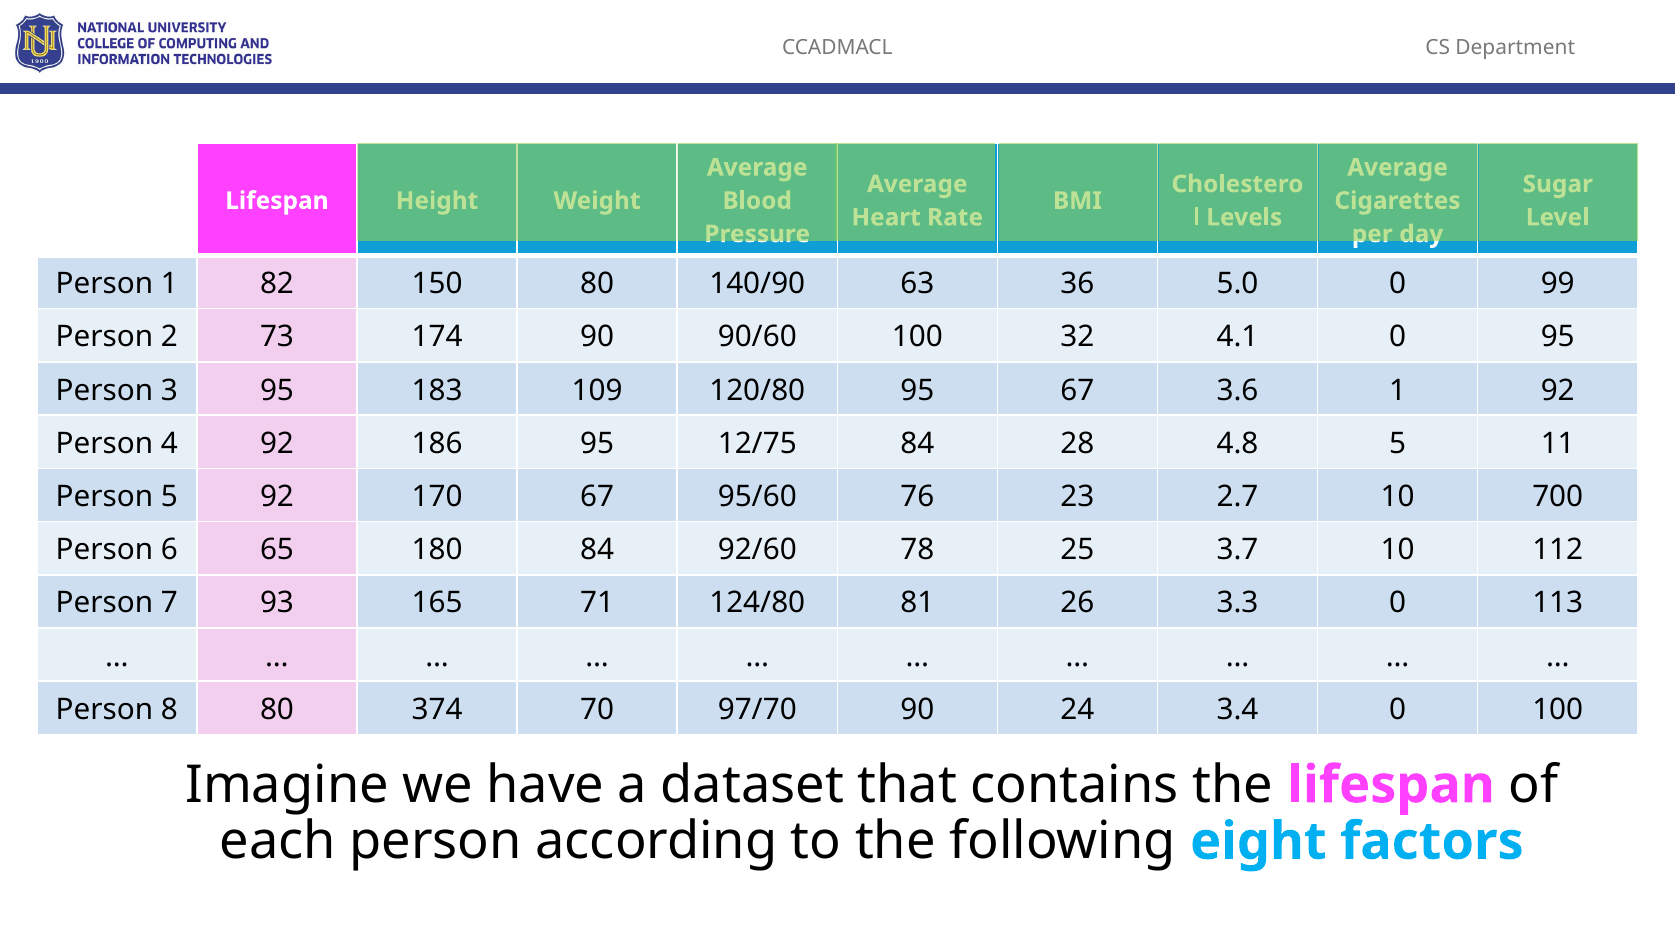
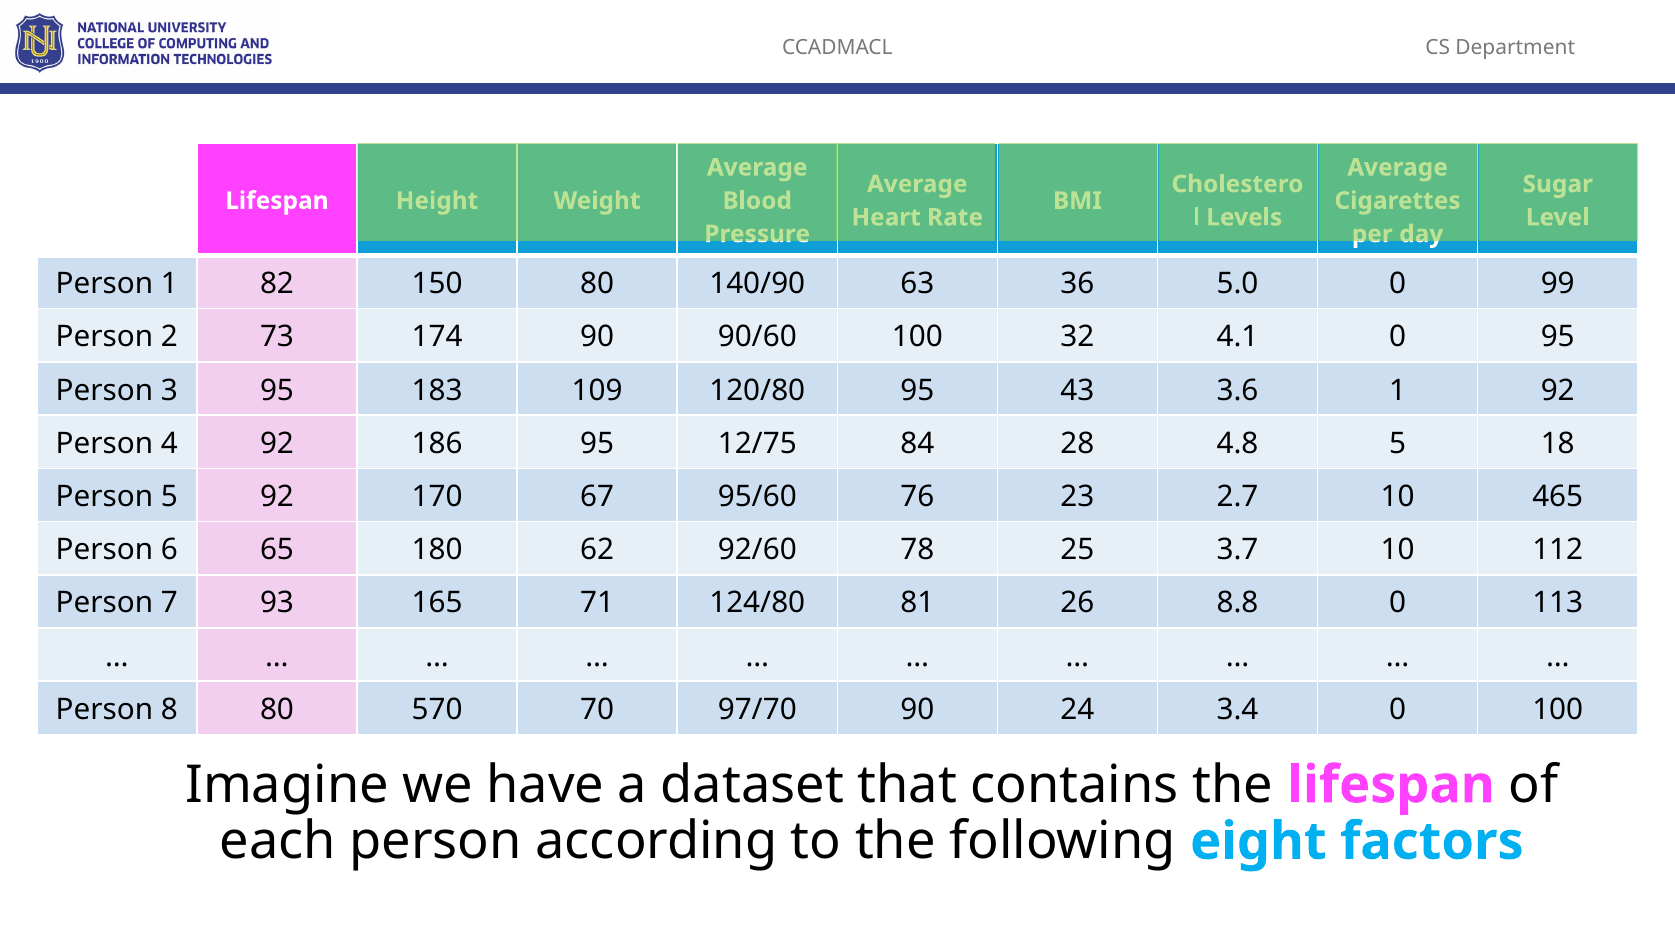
95 67: 67 -> 43
11: 11 -> 18
700: 700 -> 465
180 84: 84 -> 62
3.3: 3.3 -> 8.8
374: 374 -> 570
